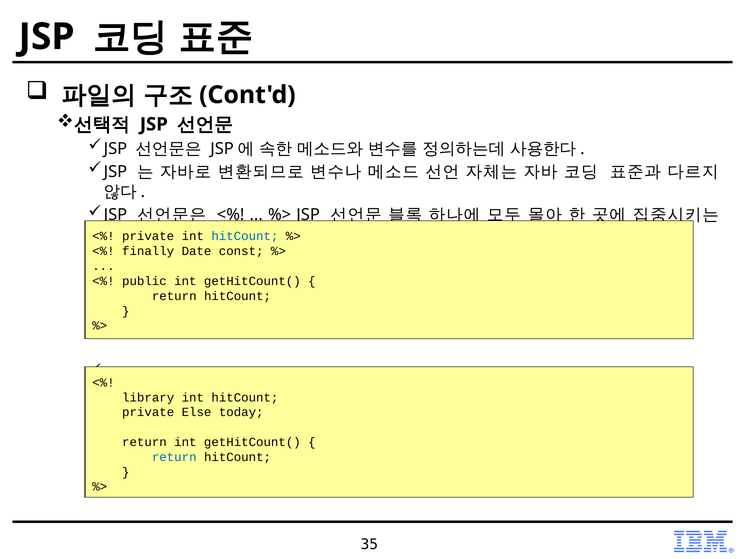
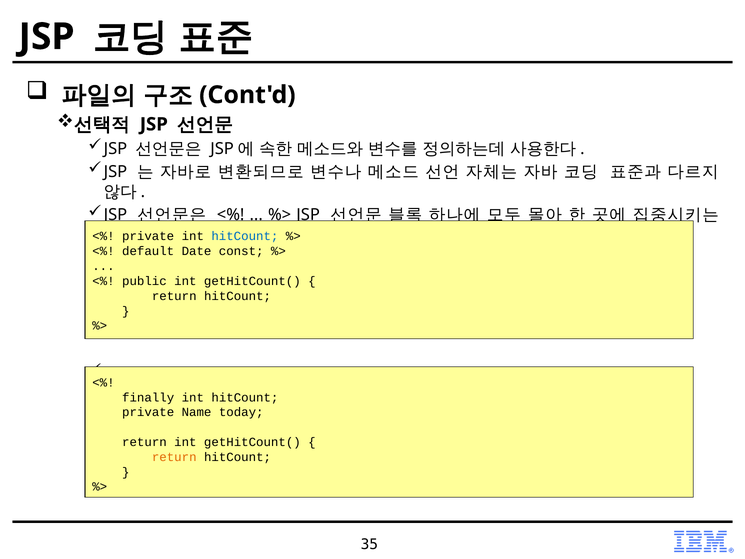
finally: finally -> default
library: library -> finally
Else: Else -> Name
return at (174, 457) colour: blue -> orange
